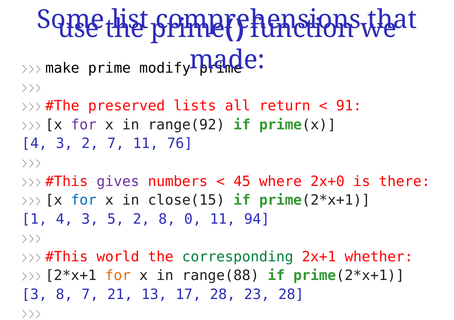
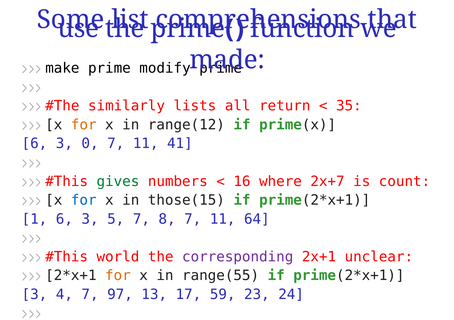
preserved: preserved -> similarly
91: 91 -> 35
for at (84, 125) colour: purple -> orange
range(92: range(92 -> range(12
4 at (34, 144): 4 -> 6
3 2: 2 -> 0
76: 76 -> 41
gives colour: purple -> green
45: 45 -> 16
2x+0: 2x+0 -> 2x+7
there: there -> count
close(15: close(15 -> those(15
1 4: 4 -> 6
5 2: 2 -> 7
8 0: 0 -> 7
94: 94 -> 64
corresponding colour: green -> purple
whether: whether -> unclear
range(88: range(88 -> range(55
3 8: 8 -> 4
21: 21 -> 97
17 28: 28 -> 59
23 28: 28 -> 24
